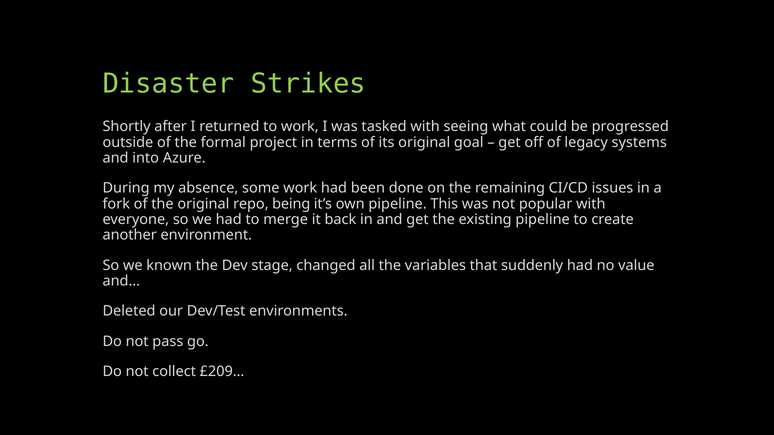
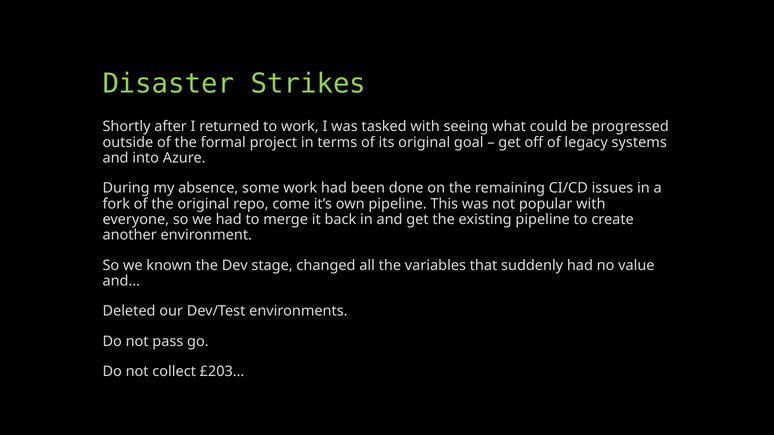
being: being -> come
£209…: £209… -> £203…
